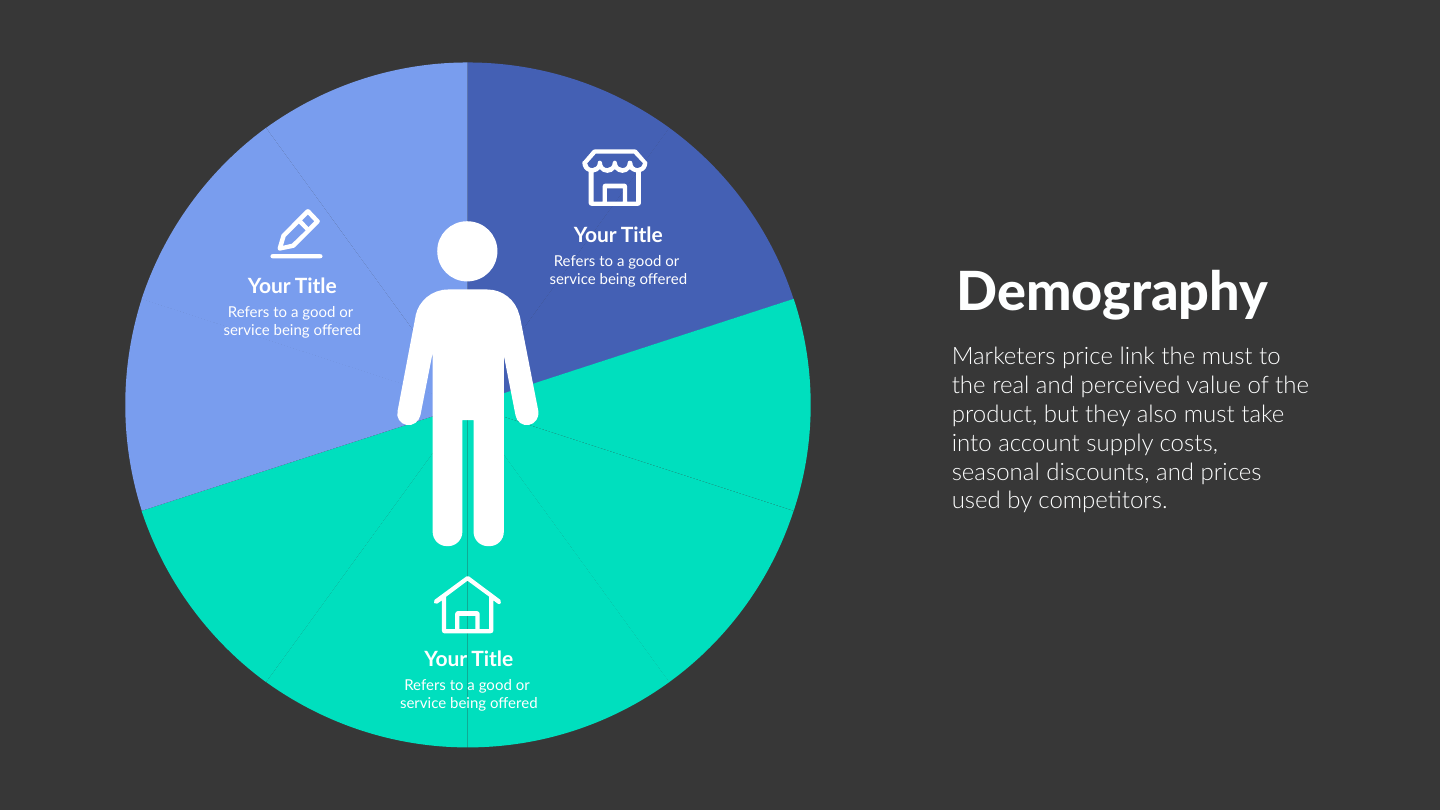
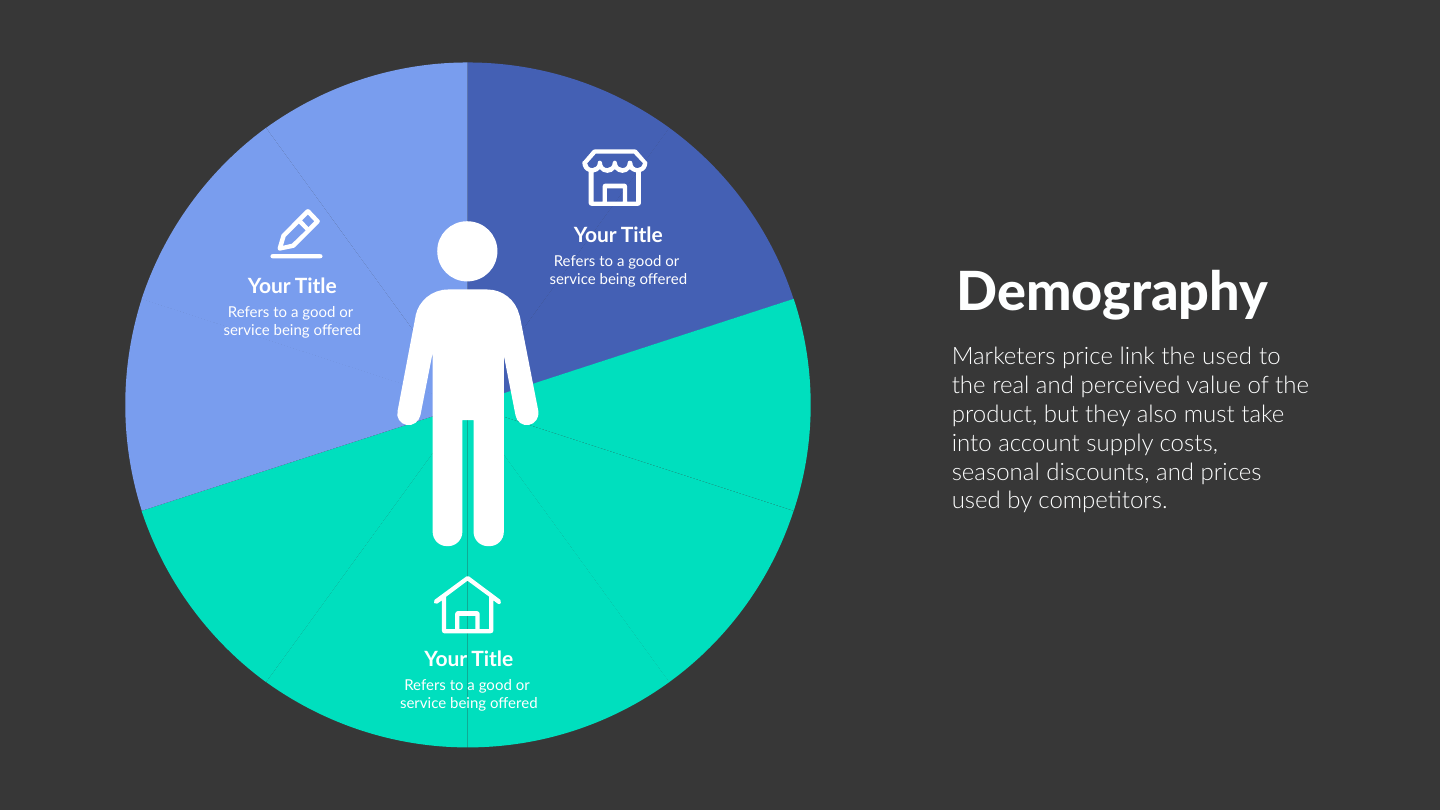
the must: must -> used
